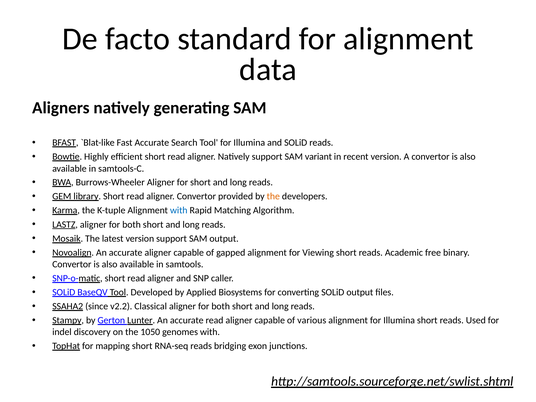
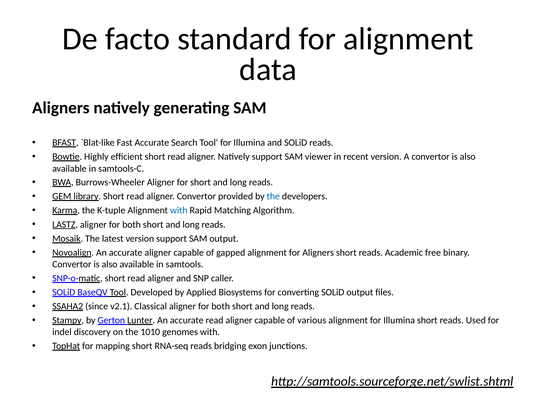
variant: variant -> viewer
the at (273, 196) colour: orange -> blue
for Viewing: Viewing -> Aligners
v2.2: v2.2 -> v2.1
1050: 1050 -> 1010
